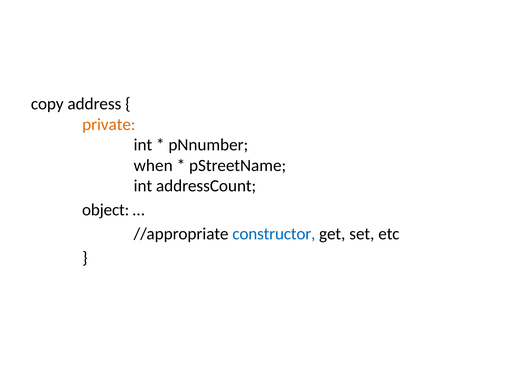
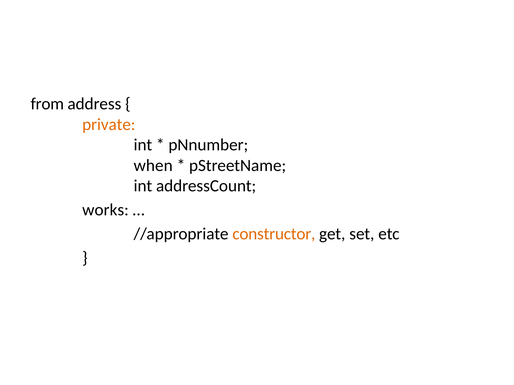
copy: copy -> from
object: object -> works
constructor colour: blue -> orange
